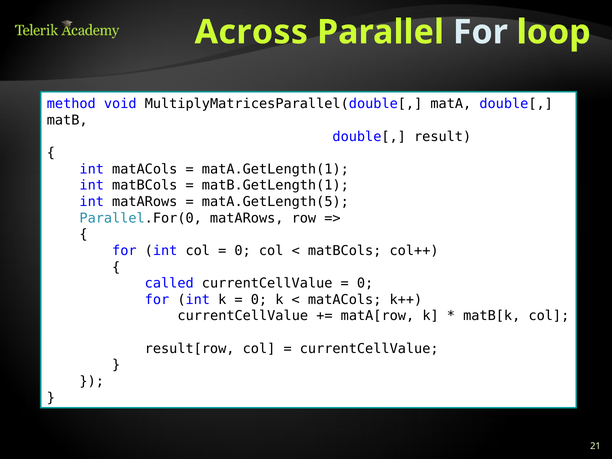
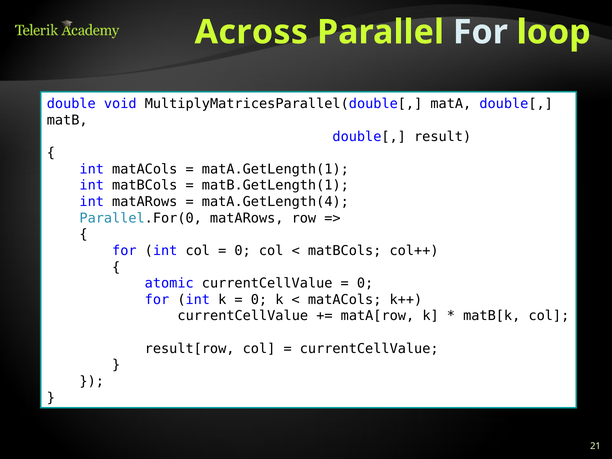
method: method -> double
matA.GetLength(5: matA.GetLength(5 -> matA.GetLength(4
called: called -> atomic
